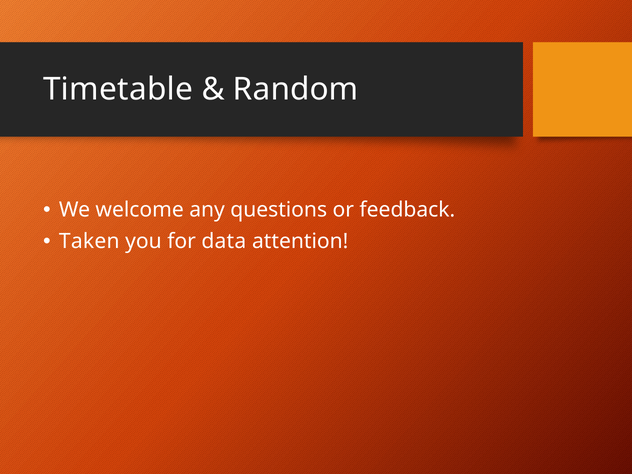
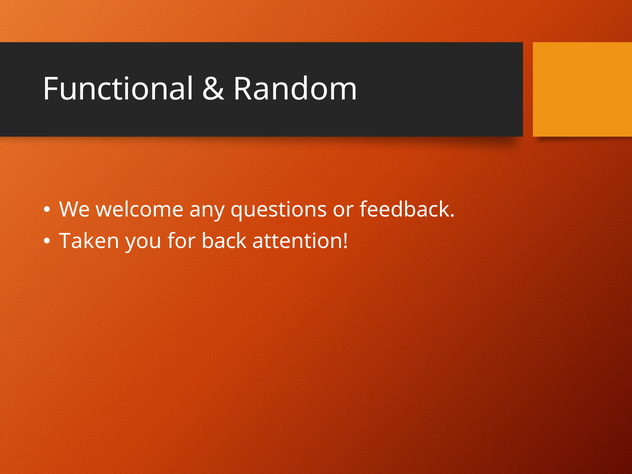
Timetable: Timetable -> Functional
data: data -> back
